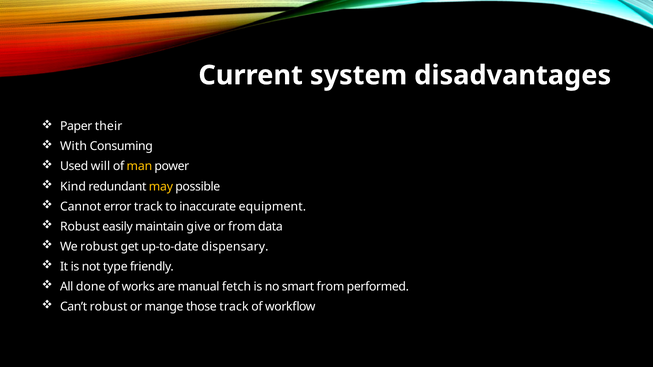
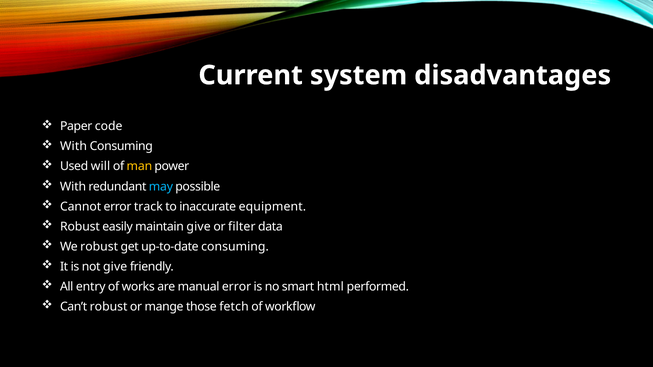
their: their -> code
Kind at (73, 187): Kind -> With
may colour: yellow -> light blue
or from: from -> filter
up-to-date dispensary: dispensary -> consuming
not type: type -> give
done: done -> entry
manual fetch: fetch -> error
smart from: from -> html
those track: track -> fetch
